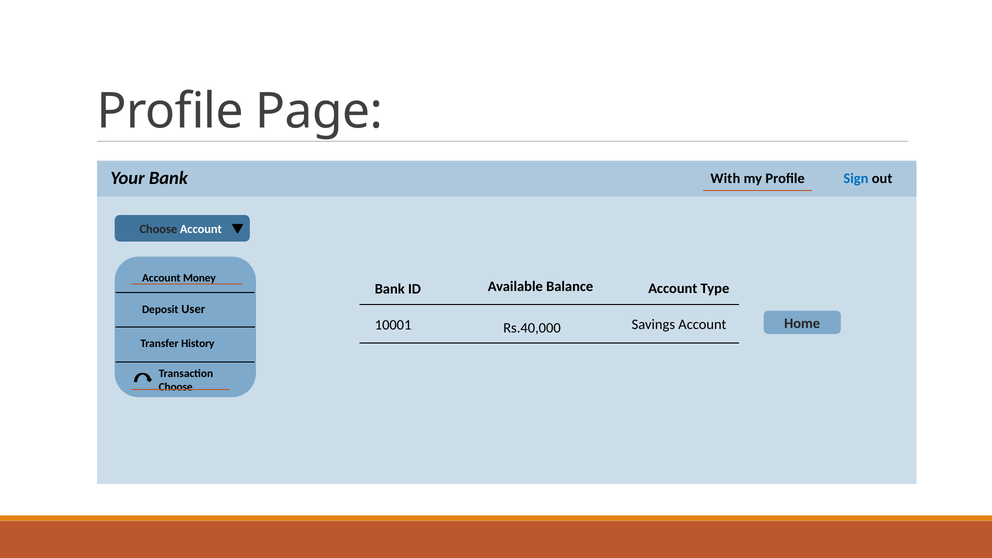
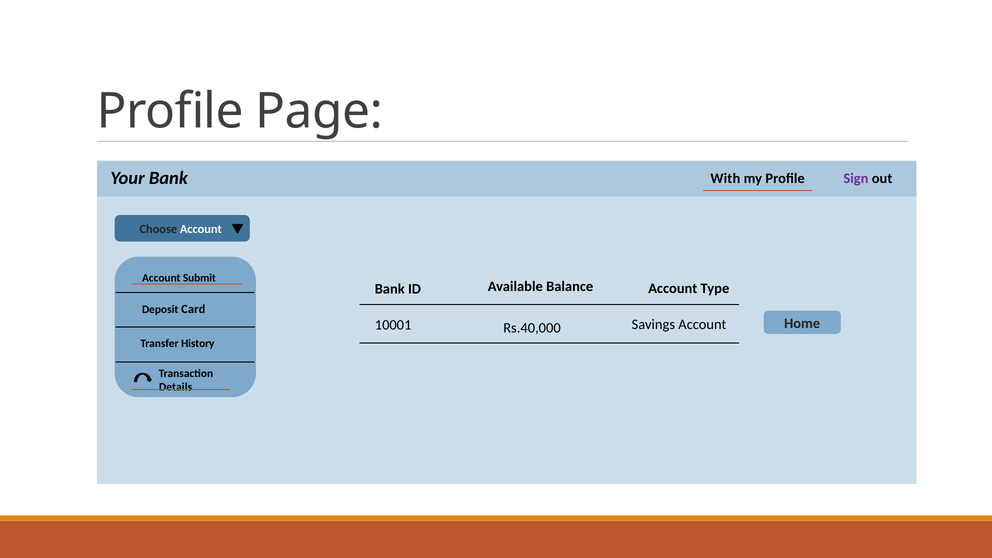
Sign colour: blue -> purple
Money: Money -> Submit
User: User -> Card
Choose at (176, 387): Choose -> Details
